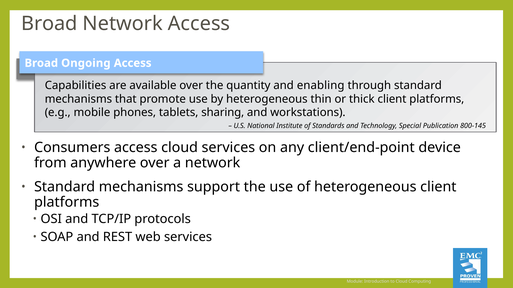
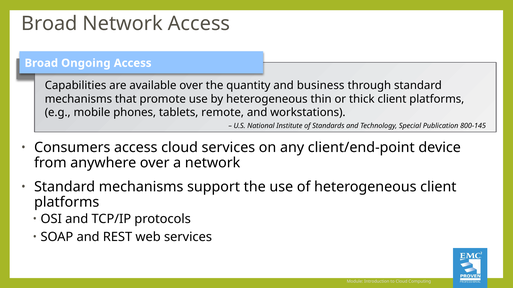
enabling: enabling -> business
sharing: sharing -> remote
